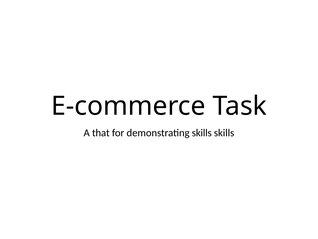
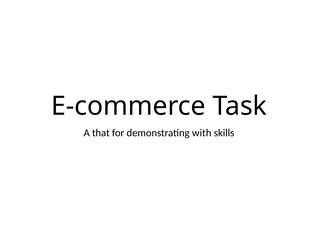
demonstrating skills: skills -> with
